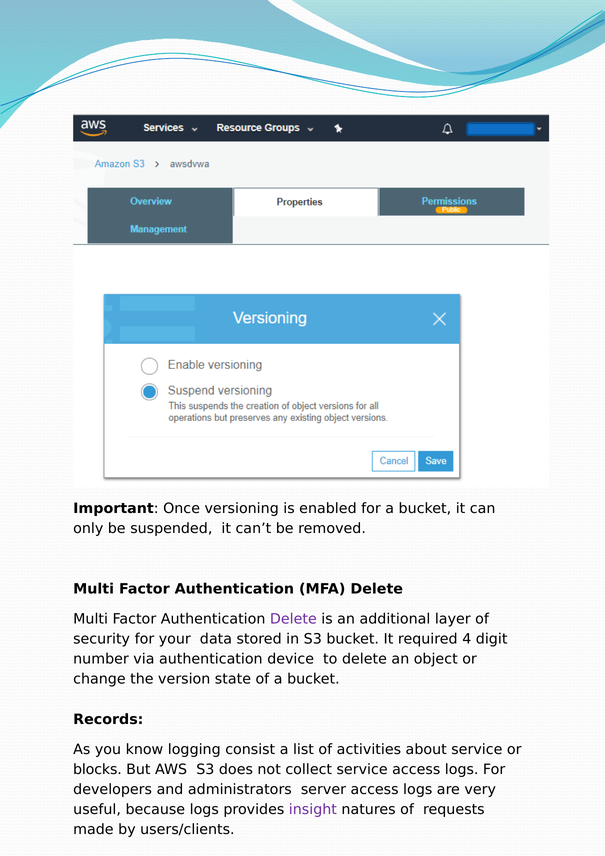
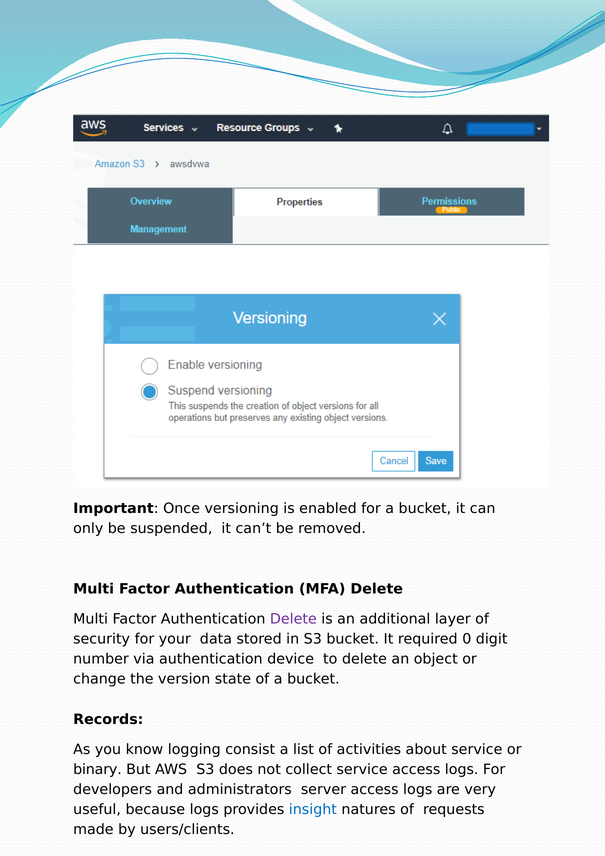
4: 4 -> 0
blocks: blocks -> binary
insight colour: purple -> blue
